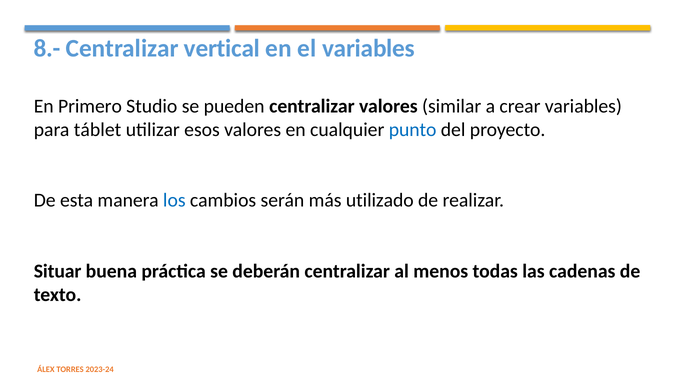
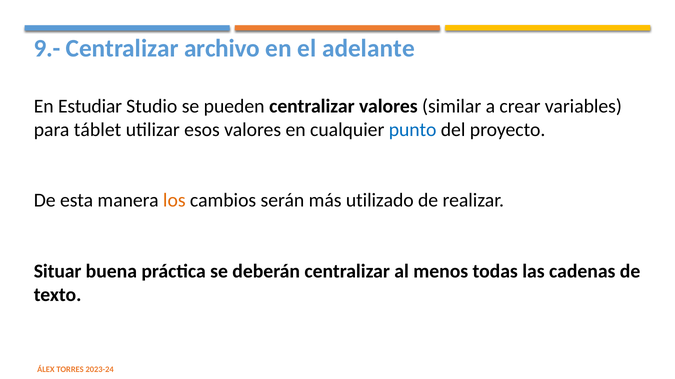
8.-: 8.- -> 9.-
vertical: vertical -> archivo
el variables: variables -> adelante
Primero: Primero -> Estudiar
los colour: blue -> orange
